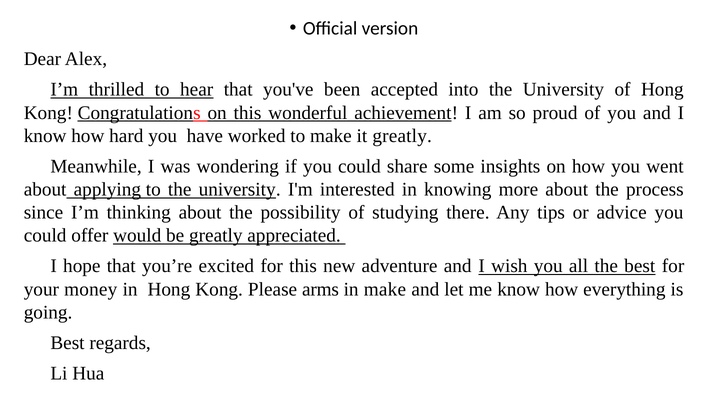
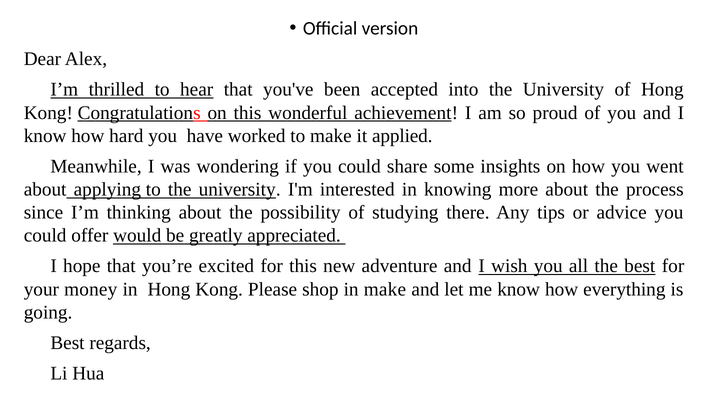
it greatly: greatly -> applied
arms: arms -> shop
